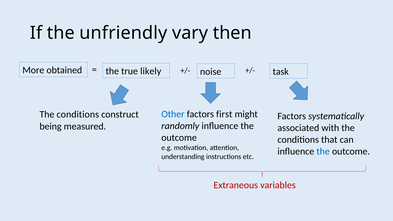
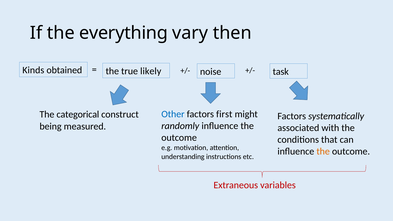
unfriendly: unfriendly -> everything
More: More -> Kinds
conditions at (78, 115): conditions -> categorical
the at (323, 151) colour: blue -> orange
